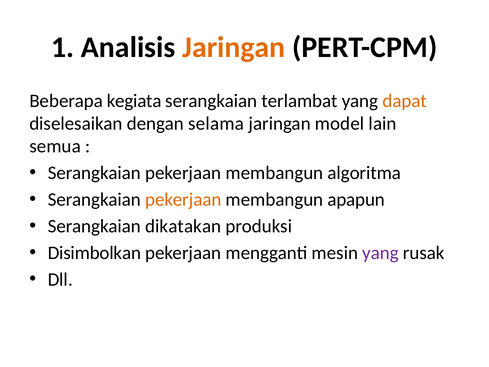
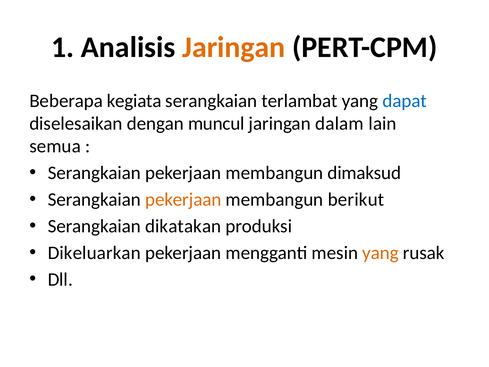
dapat colour: orange -> blue
selama: selama -> muncul
model: model -> dalam
algoritma: algoritma -> dimaksud
apapun: apapun -> berikut
Disimbolkan: Disimbolkan -> Dikeluarkan
yang at (380, 253) colour: purple -> orange
